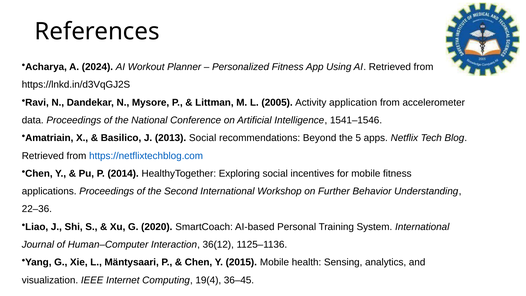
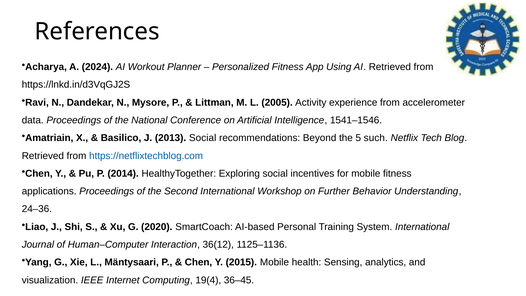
application: application -> experience
apps: apps -> such
22–36: 22–36 -> 24–36
